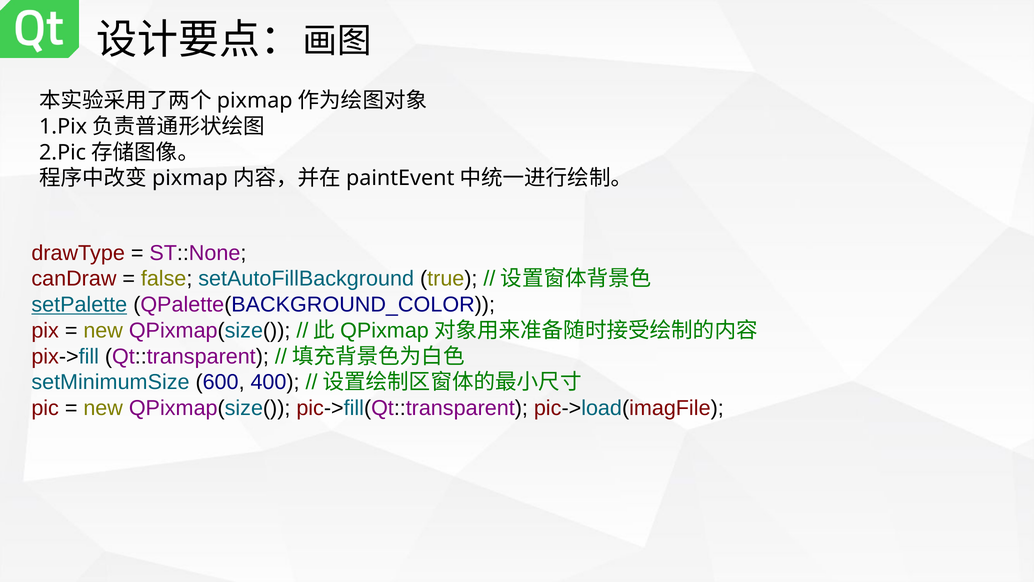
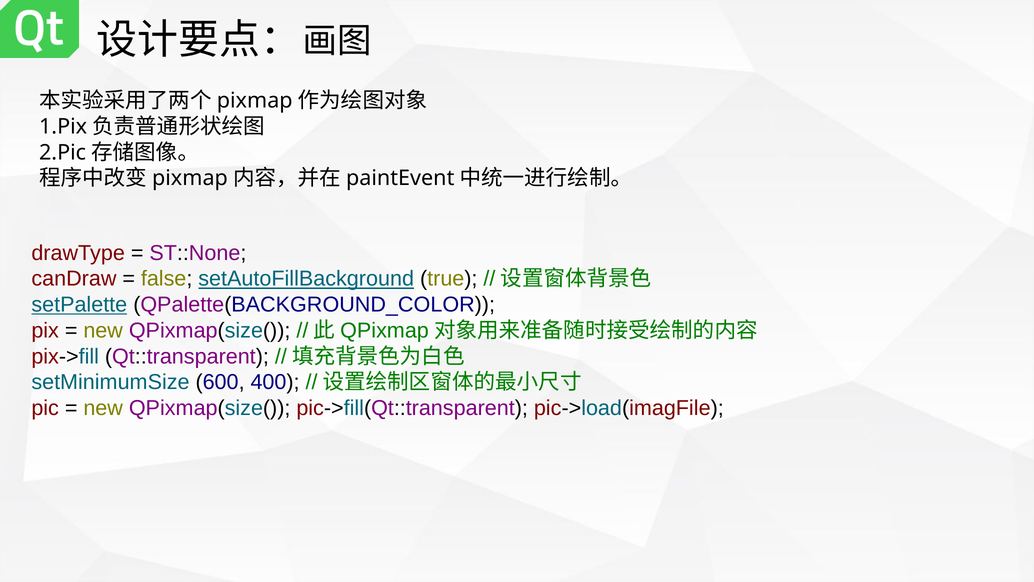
setAutoFillBackground underline: none -> present
